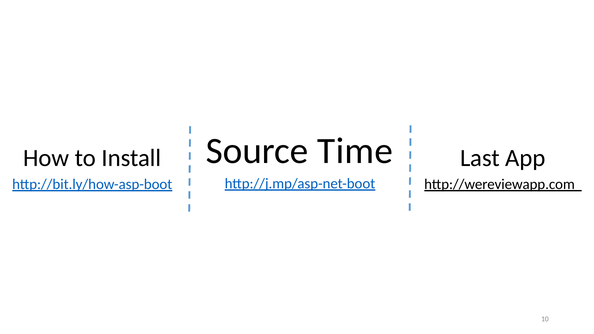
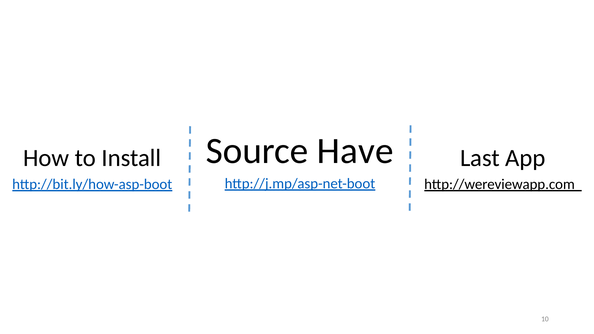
Time: Time -> Have
